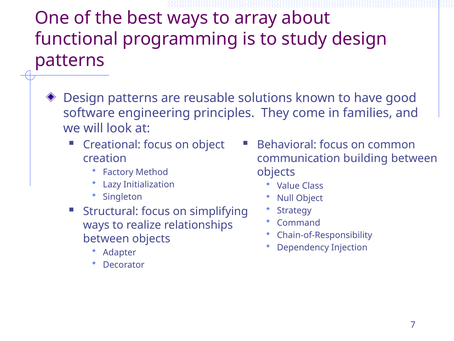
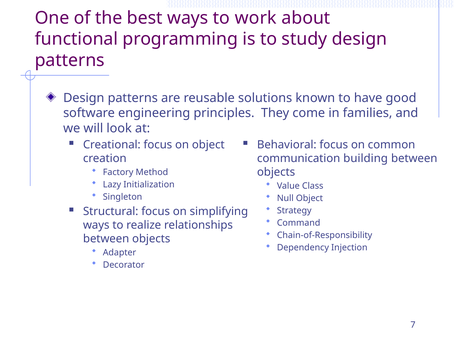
array: array -> work
